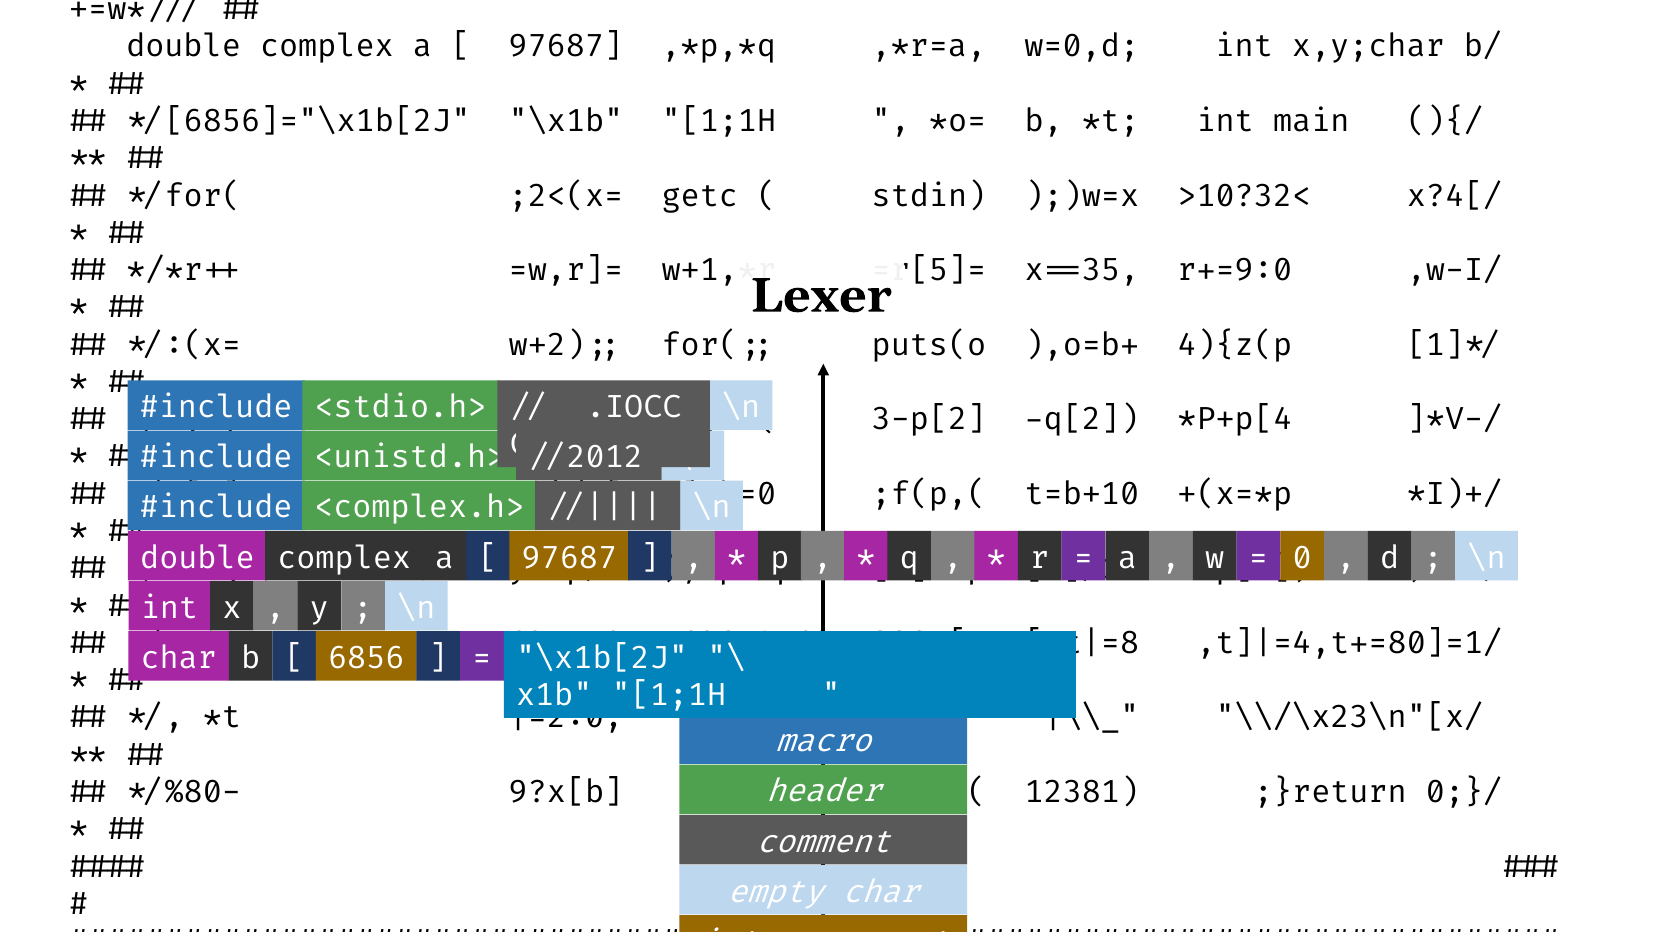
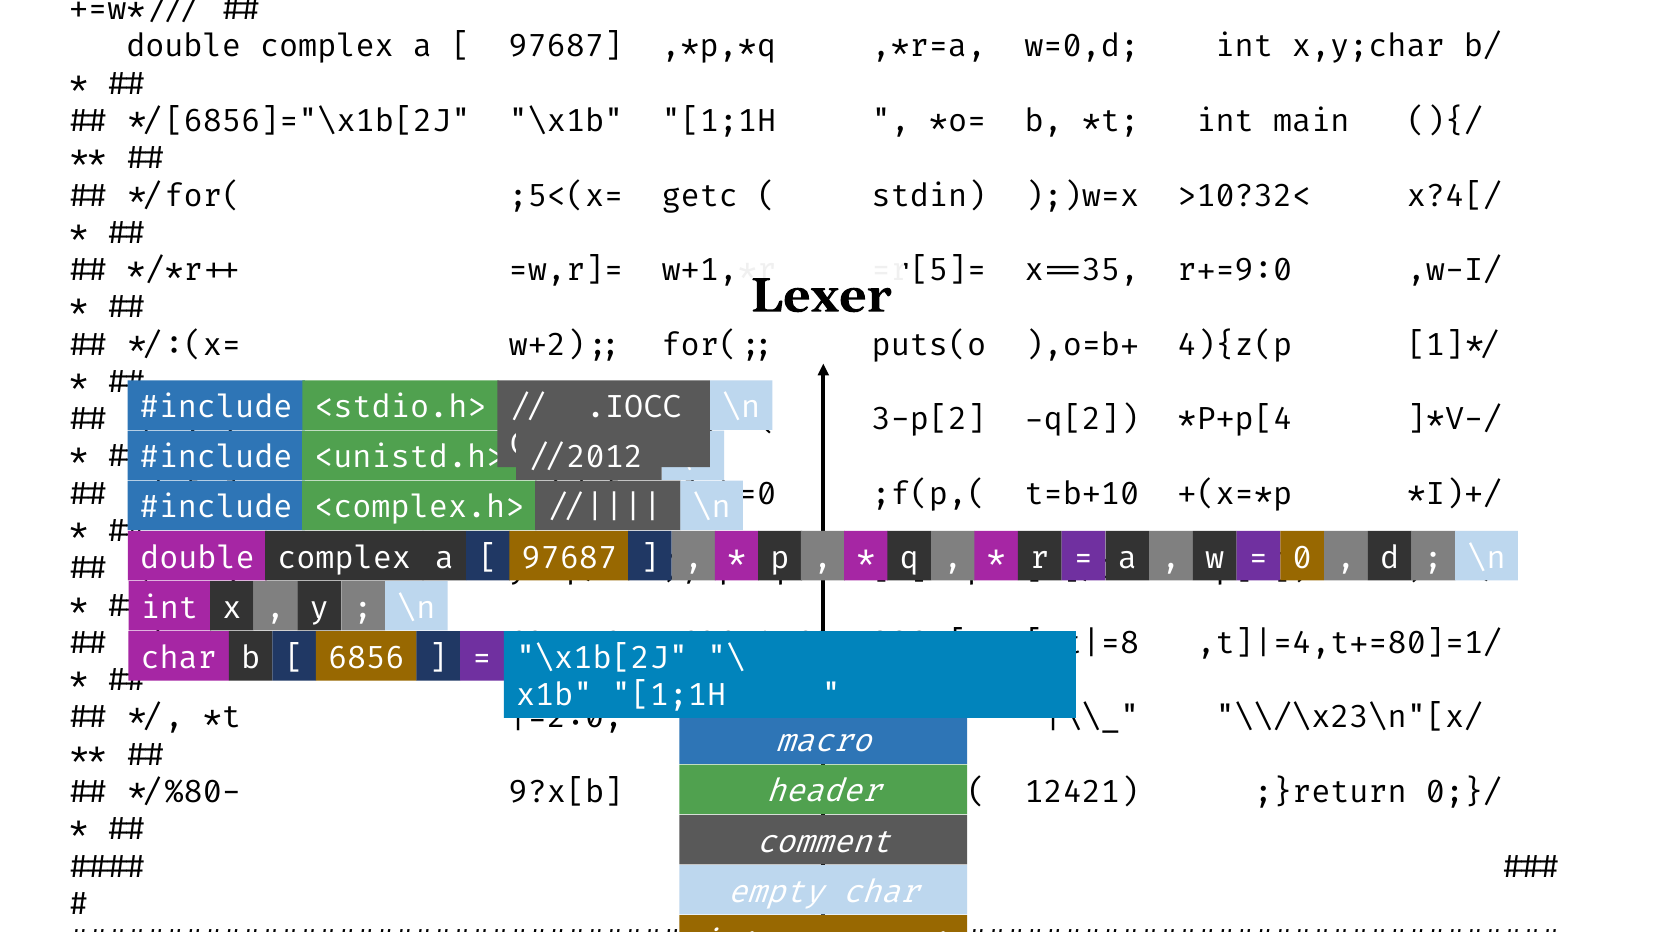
;2<(x=: ;2<(x= -> ;5<(x=
12381: 12381 -> 12421
